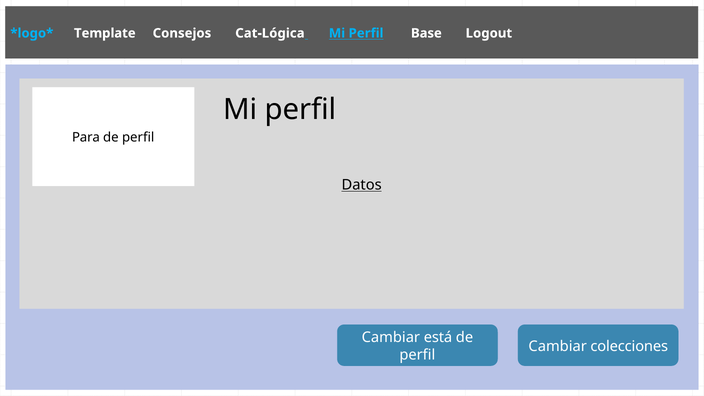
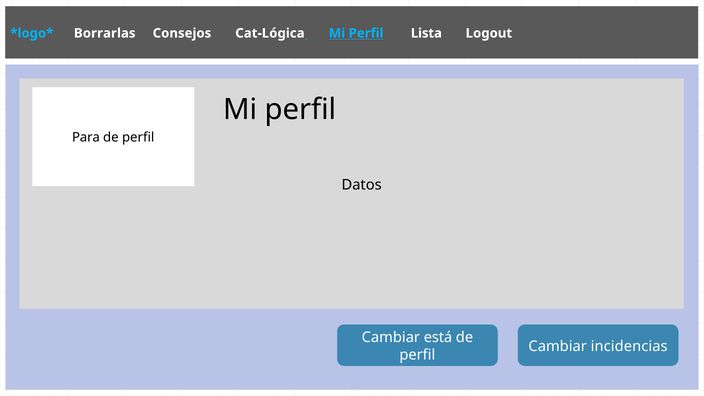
Template: Template -> Borrarlas
Base: Base -> Lista
Datos underline: present -> none
colecciones: colecciones -> incidencias
